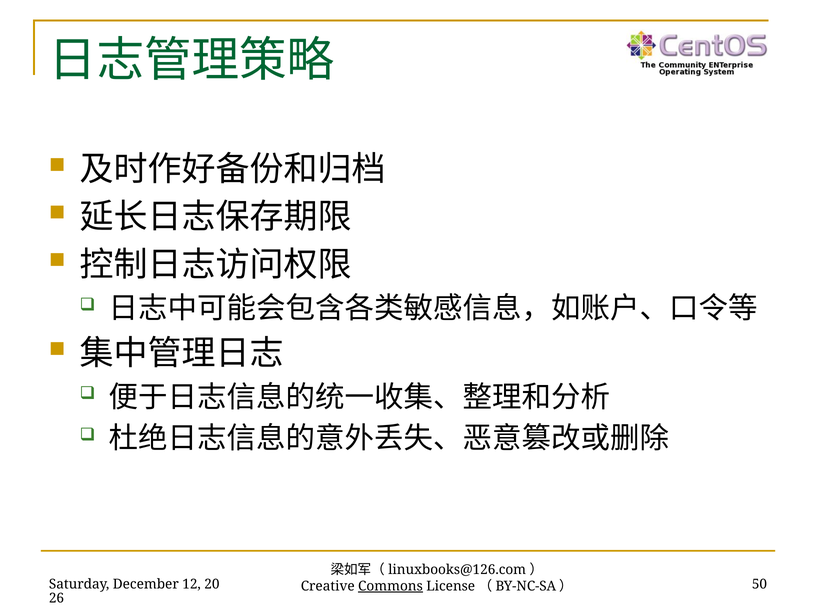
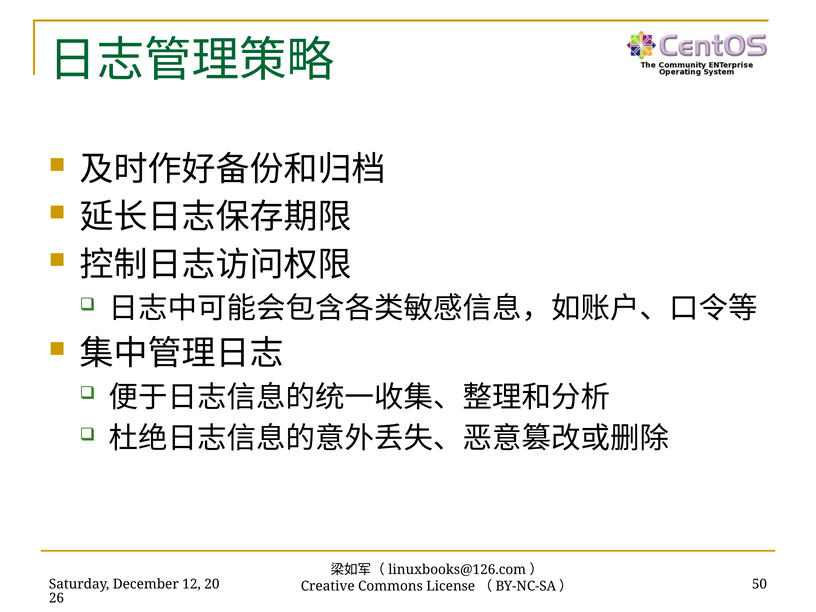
Commons underline: present -> none
